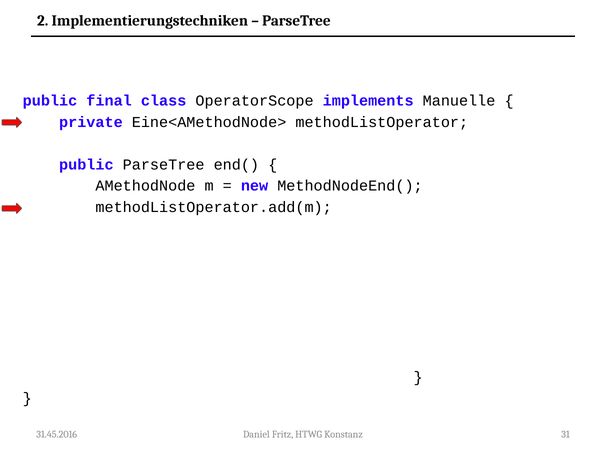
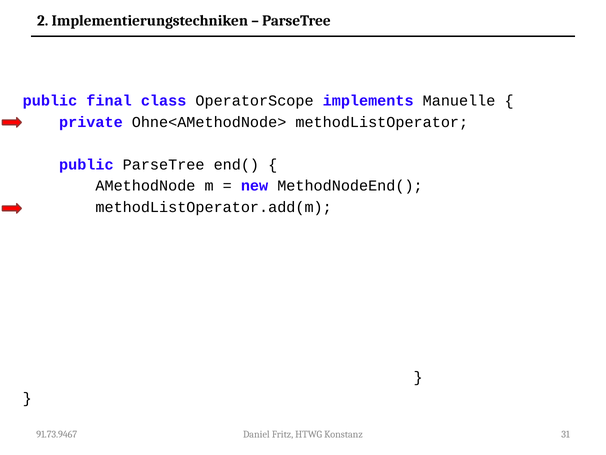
Eine<AMethodNode>: Eine<AMethodNode> -> Ohne<AMethodNode>
31.45.2016: 31.45.2016 -> 91.73.9467
